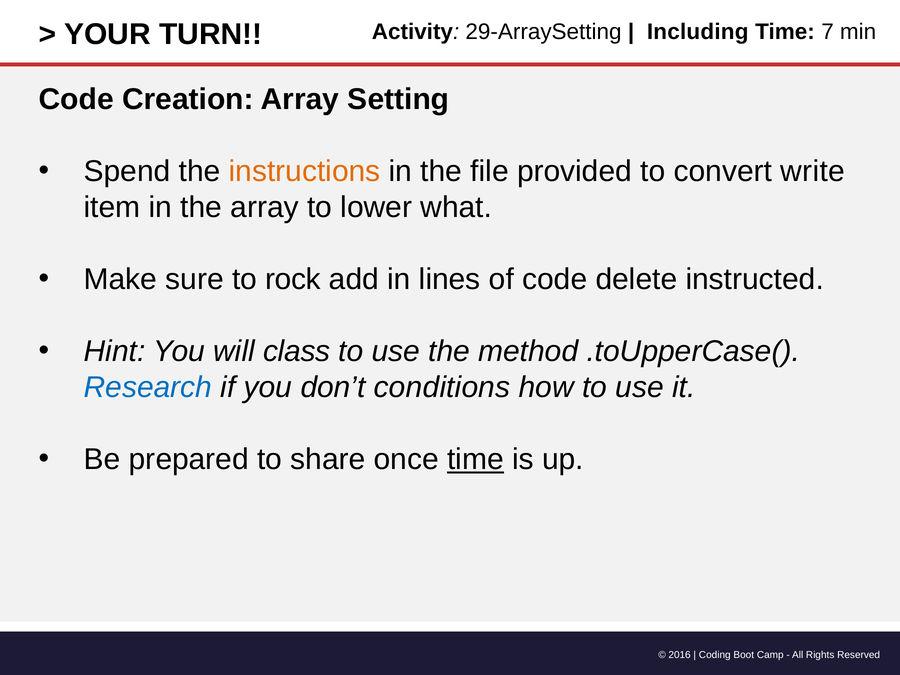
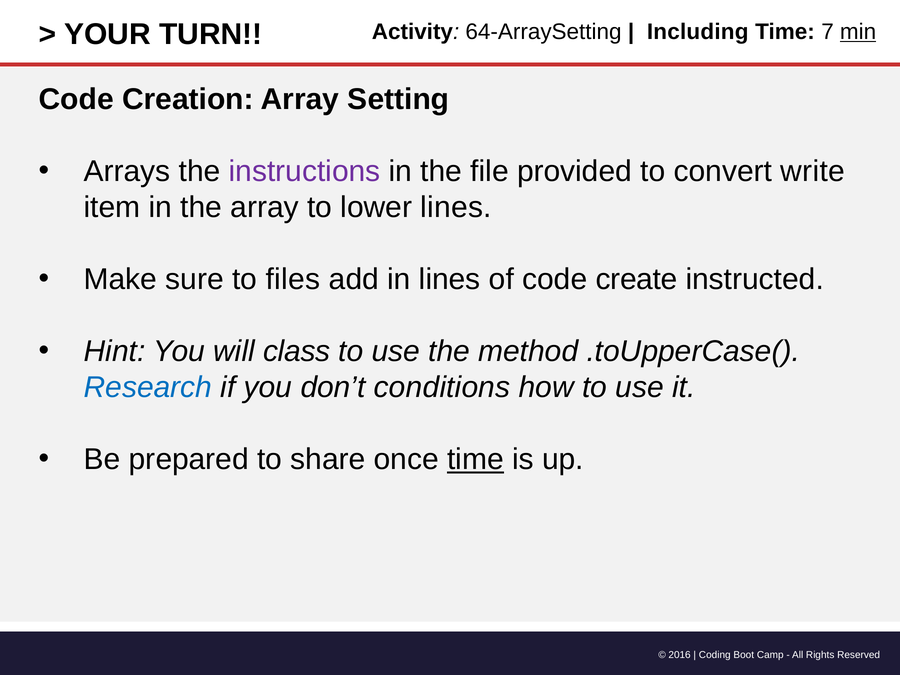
29-ArraySetting: 29-ArraySetting -> 64-ArraySetting
min underline: none -> present
Spend: Spend -> Arrays
instructions colour: orange -> purple
lower what: what -> lines
rock: rock -> files
delete: delete -> create
